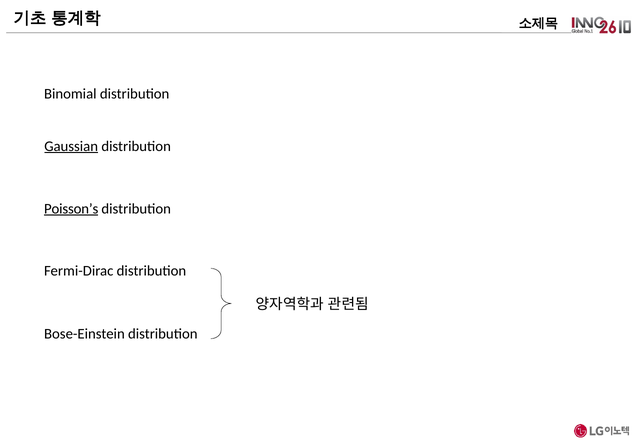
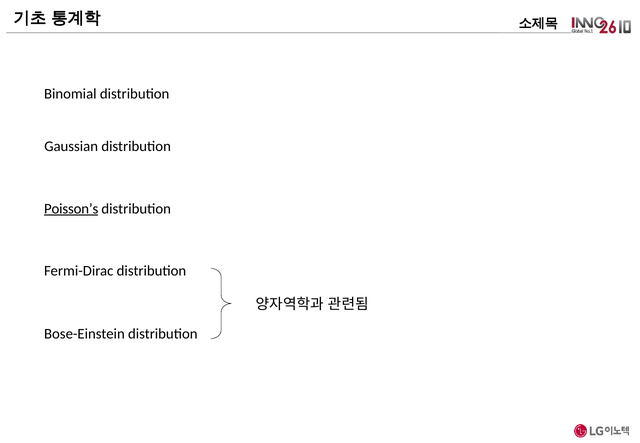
Gaussian underline: present -> none
